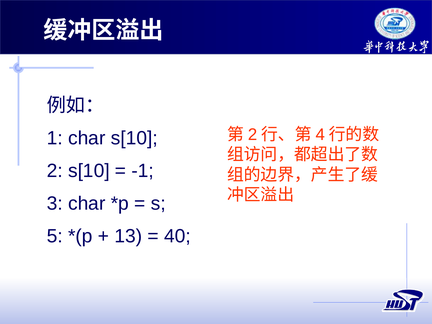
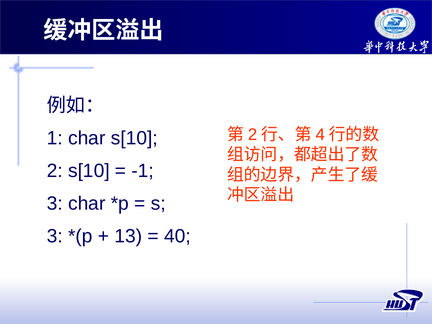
5 at (55, 236): 5 -> 3
